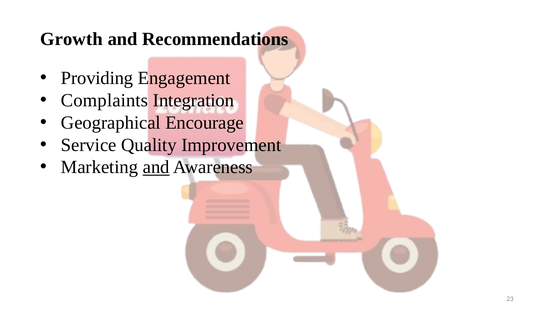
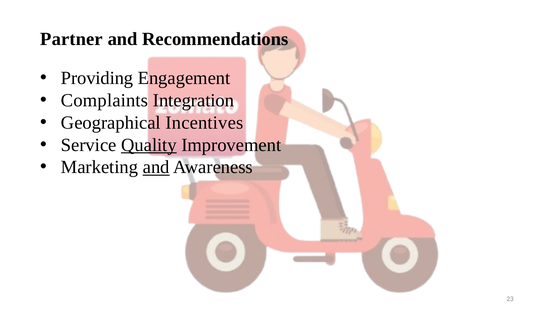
Growth: Growth -> Partner
Encourage: Encourage -> Incentives
Quality underline: none -> present
